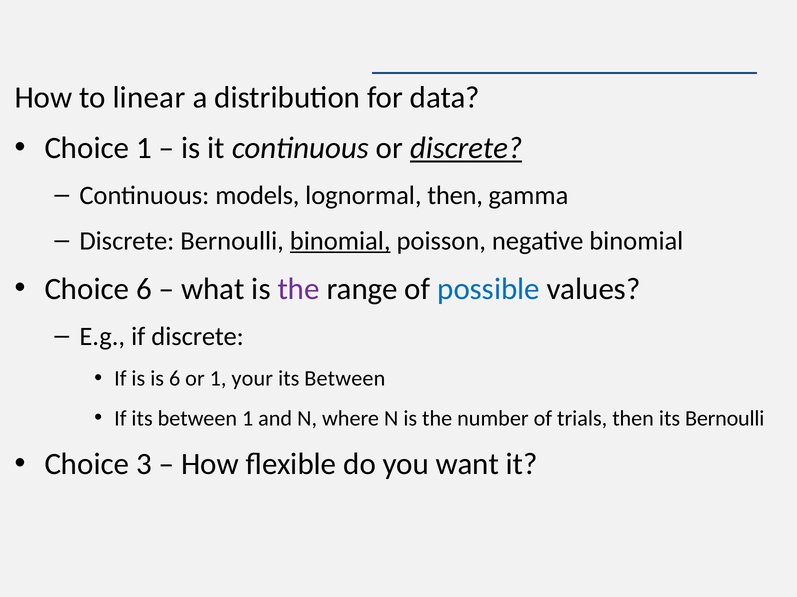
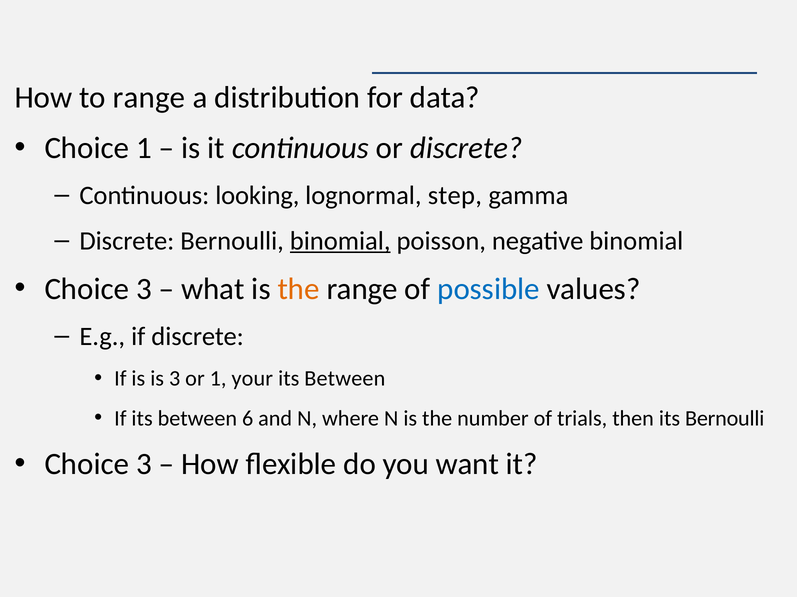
to linear: linear -> range
discrete at (466, 148) underline: present -> none
models: models -> looking
lognormal then: then -> step
6 at (144, 289): 6 -> 3
the at (299, 289) colour: purple -> orange
is 6: 6 -> 3
between 1: 1 -> 6
